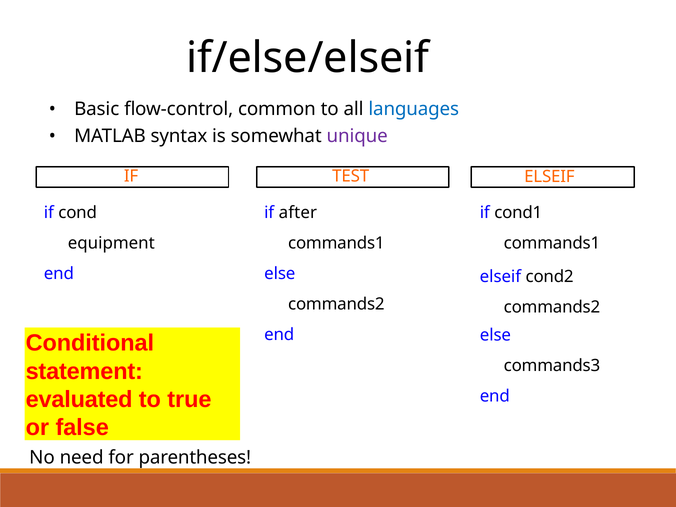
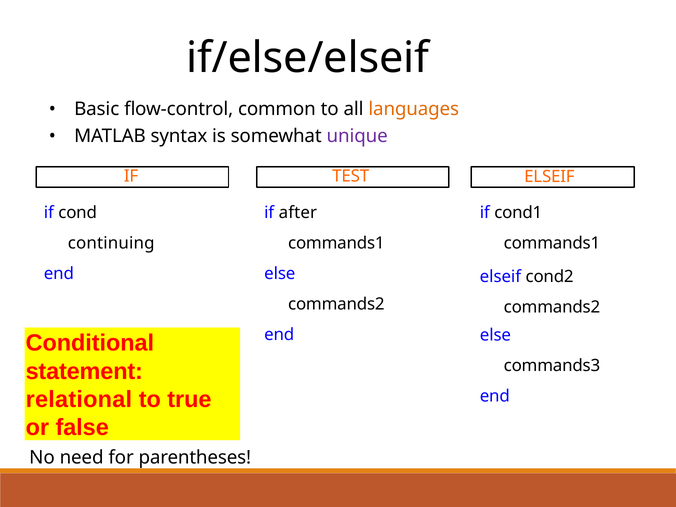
languages colour: blue -> orange
equipment: equipment -> continuing
evaluated: evaluated -> relational
